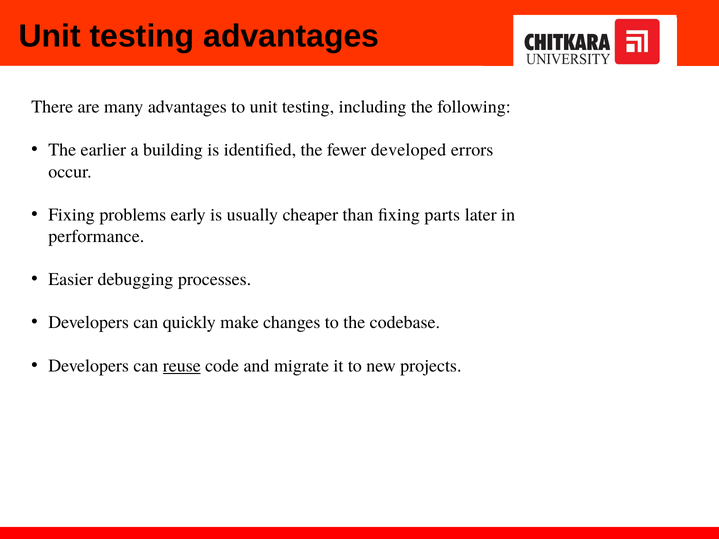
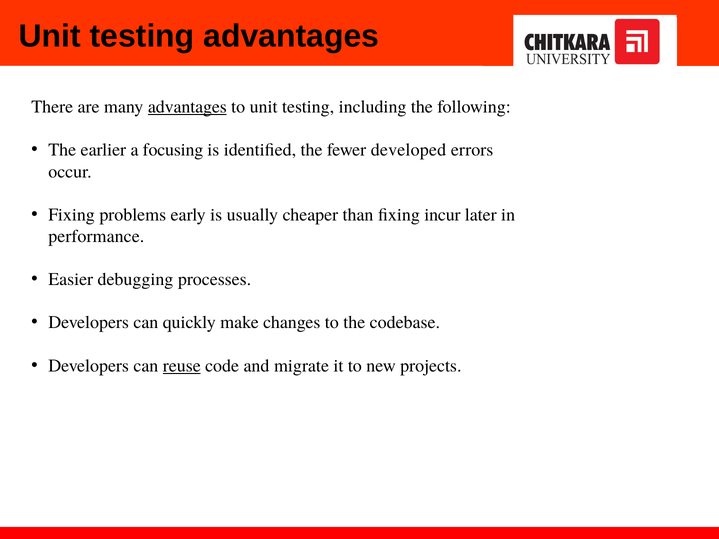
advantages at (187, 107) underline: none -> present
building: building -> focusing
parts: parts -> incur
